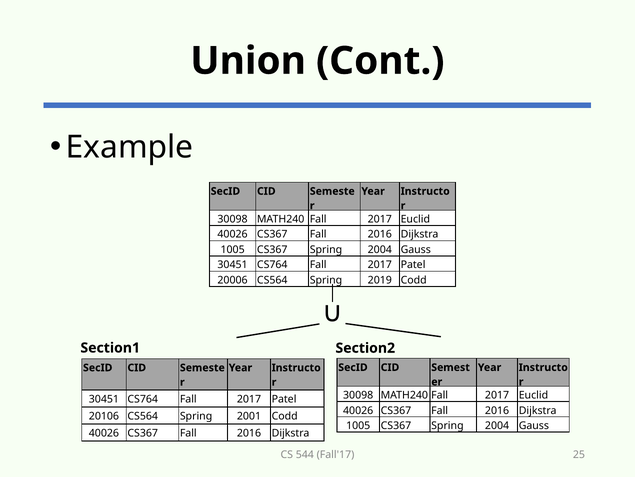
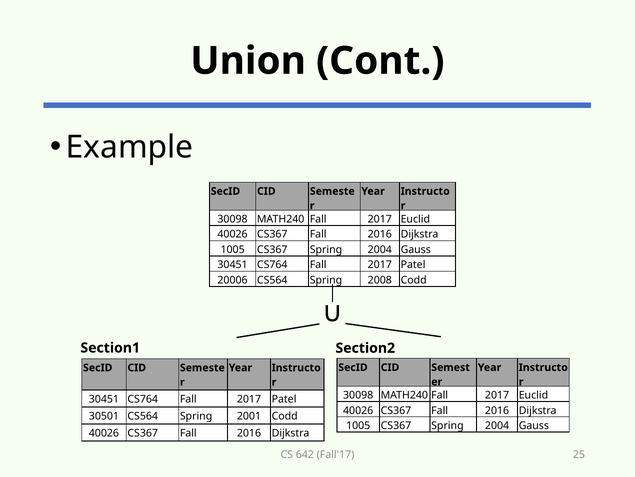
2019: 2019 -> 2008
20106: 20106 -> 30501
544: 544 -> 642
